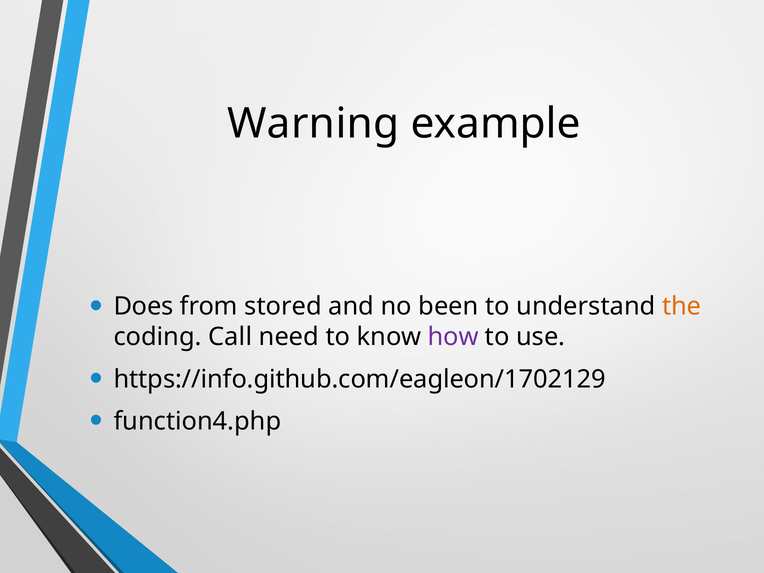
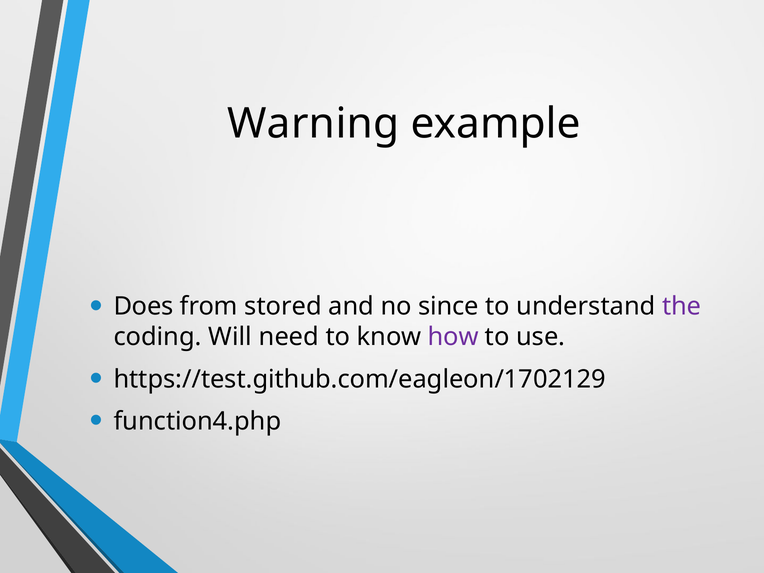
been: been -> since
the colour: orange -> purple
Call: Call -> Will
https://info.github.com/eagleon/1702129: https://info.github.com/eagleon/1702129 -> https://test.github.com/eagleon/1702129
